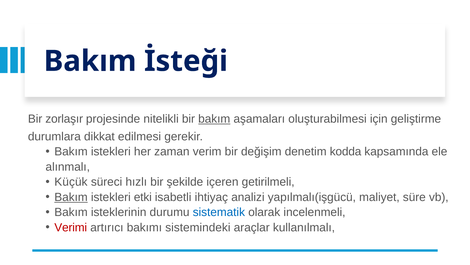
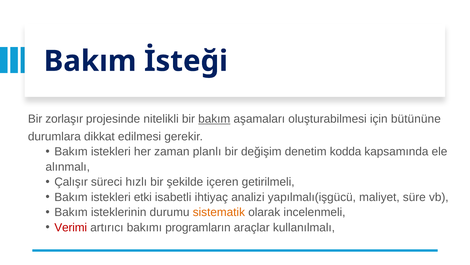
geliştirme: geliştirme -> bütününe
verim: verim -> planlı
Küçük: Küçük -> Çalışır
Bakım at (71, 197) underline: present -> none
sistematik colour: blue -> orange
sistemindeki: sistemindeki -> programların
